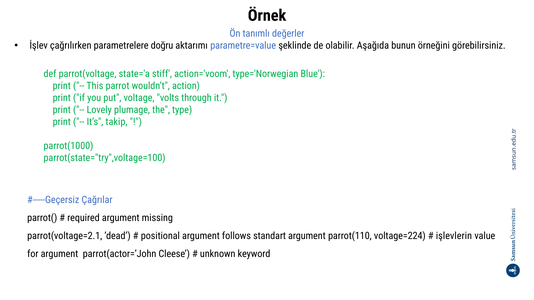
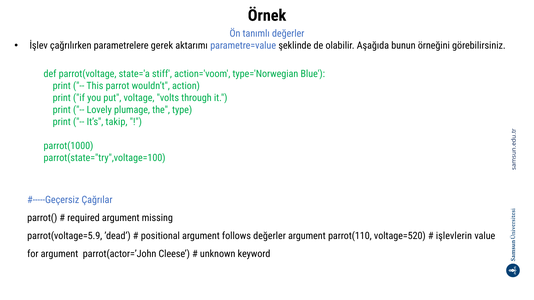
doğru: doğru -> gerek
parrot(voltage=2.1: parrot(voltage=2.1 -> parrot(voltage=5.9
follows standart: standart -> değerler
voltage=224: voltage=224 -> voltage=520
